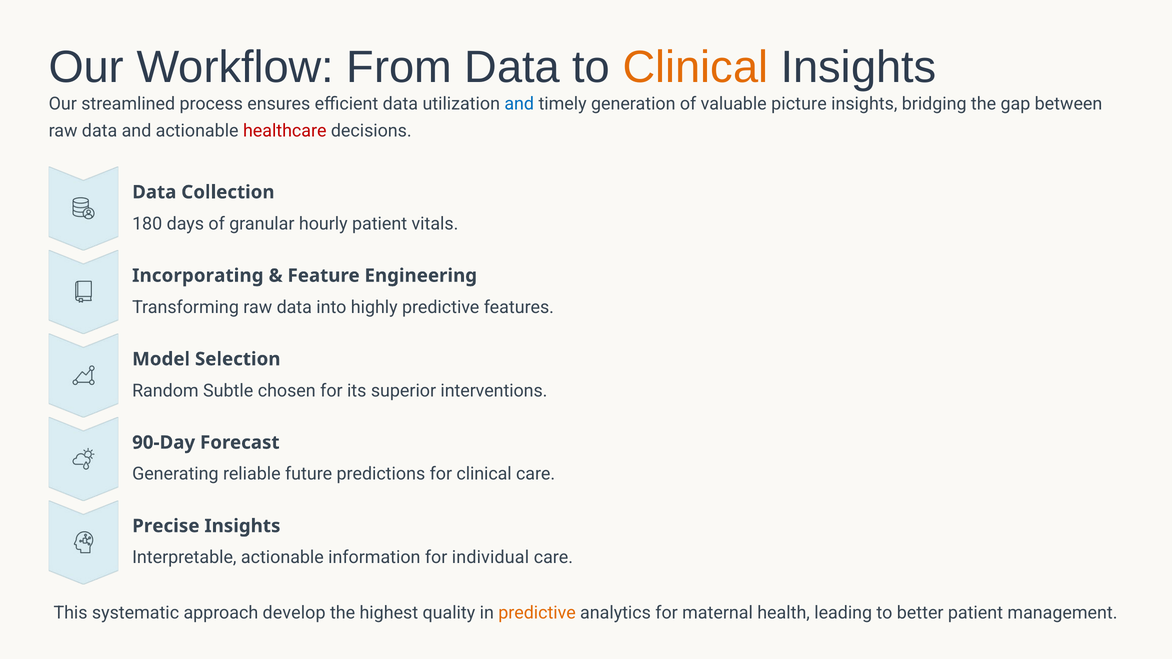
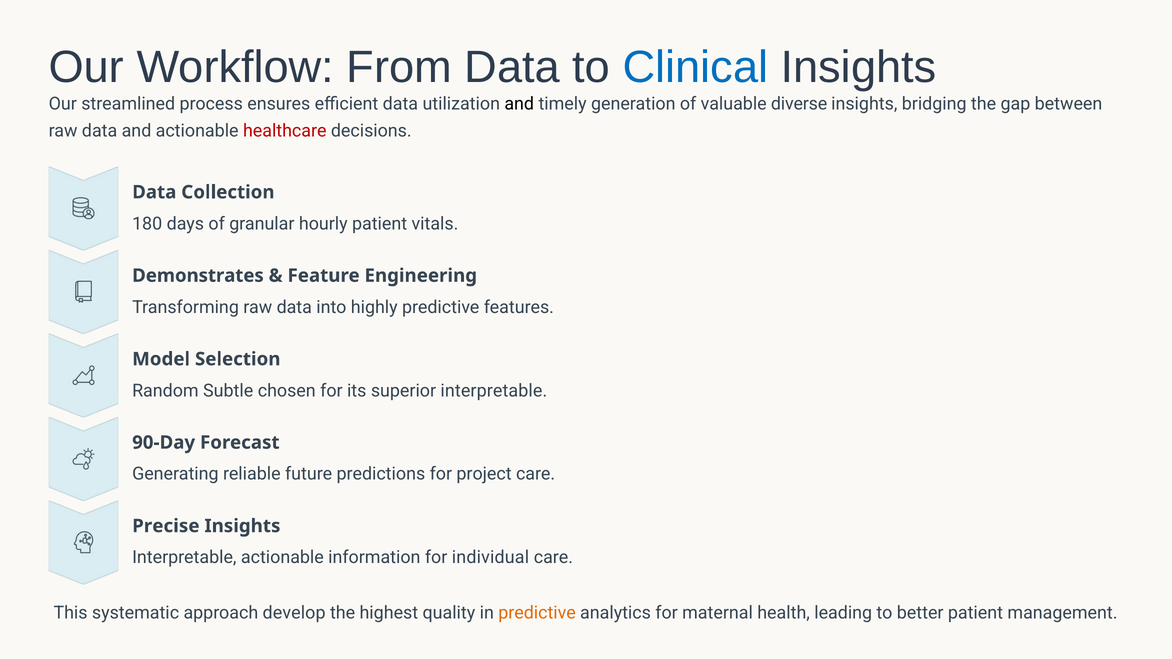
Clinical at (695, 67) colour: orange -> blue
and at (519, 104) colour: blue -> black
picture: picture -> diverse
Incorporating: Incorporating -> Demonstrates
superior interventions: interventions -> interpretable
for clinical: clinical -> project
